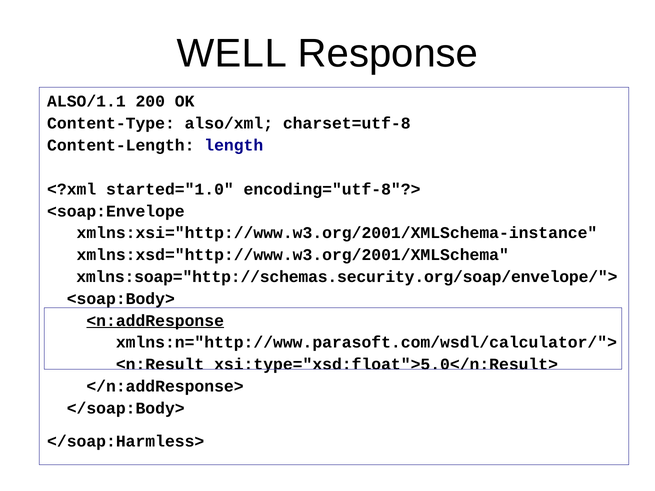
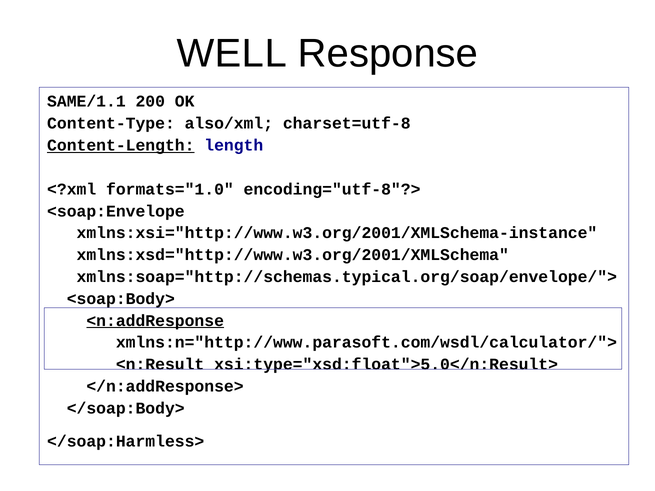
ALSO/1.1: ALSO/1.1 -> SAME/1.1
Content-Length underline: none -> present
started="1.0: started="1.0 -> formats="1.0
xmlns:soap="http://schemas.security.org/soap/envelope/">: xmlns:soap="http://schemas.security.org/soap/envelope/"> -> xmlns:soap="http://schemas.typical.org/soap/envelope/">
